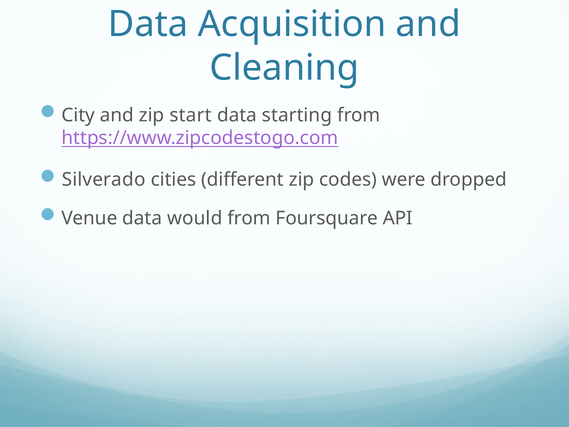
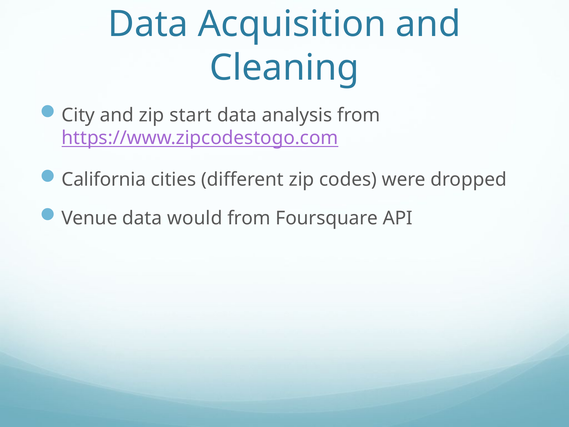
starting: starting -> analysis
Silverado: Silverado -> California
